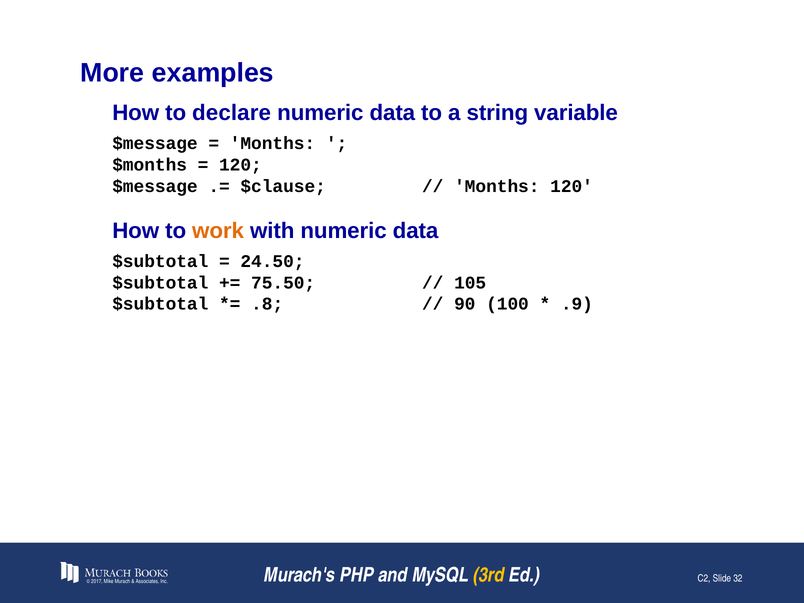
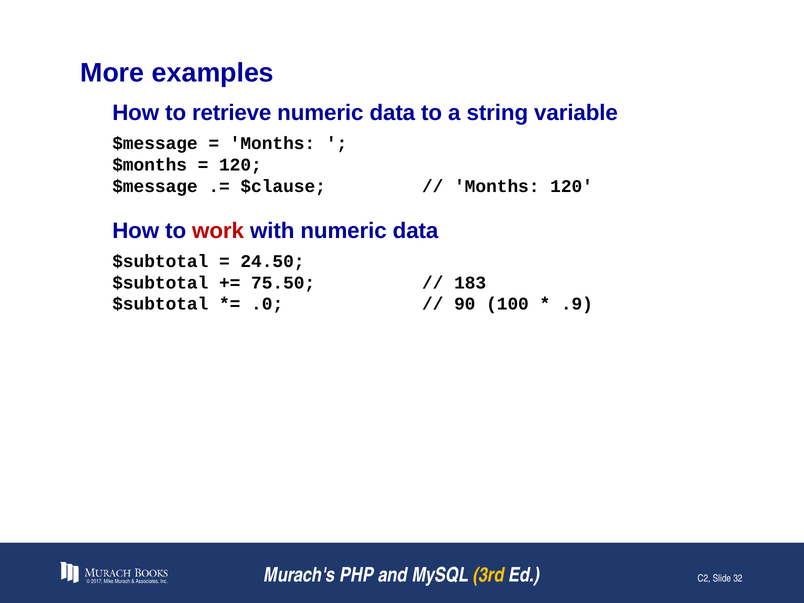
declare: declare -> retrieve
work colour: orange -> red
105: 105 -> 183
.8: .8 -> .0
